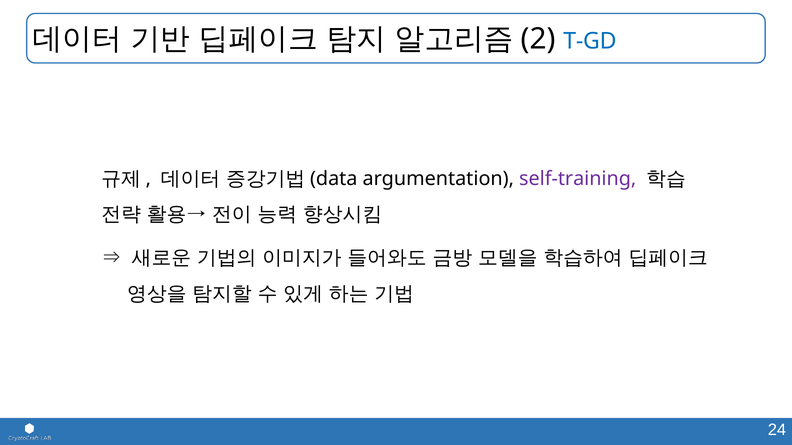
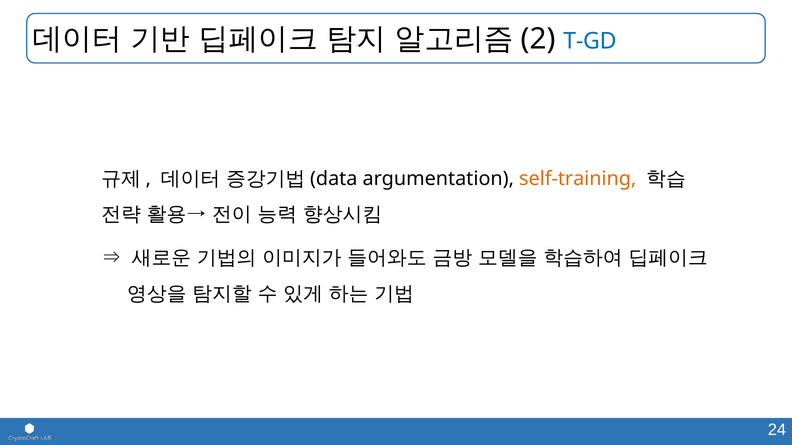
self-training colour: purple -> orange
